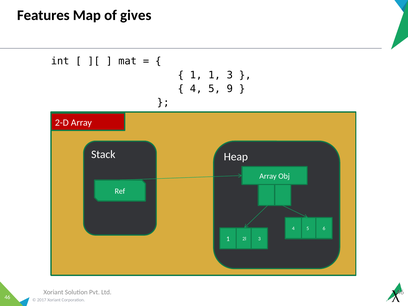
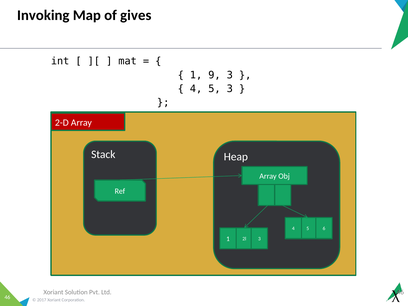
Features: Features -> Invoking
1 1: 1 -> 9
5 9: 9 -> 3
